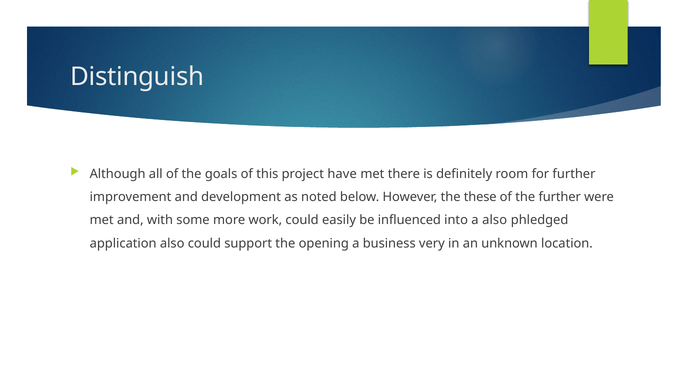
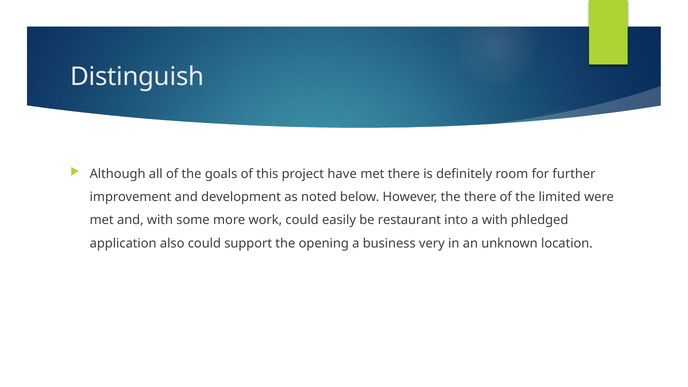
the these: these -> there
the further: further -> limited
influenced: influenced -> restaurant
a also: also -> with
